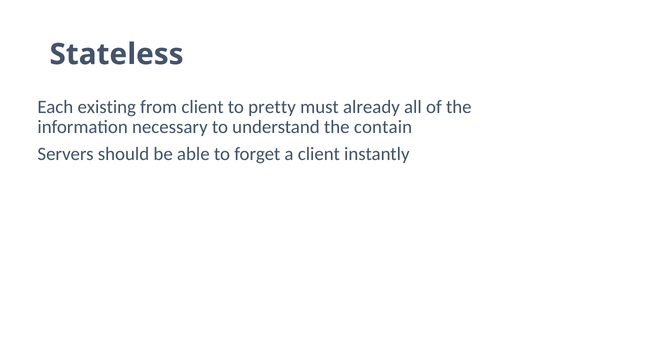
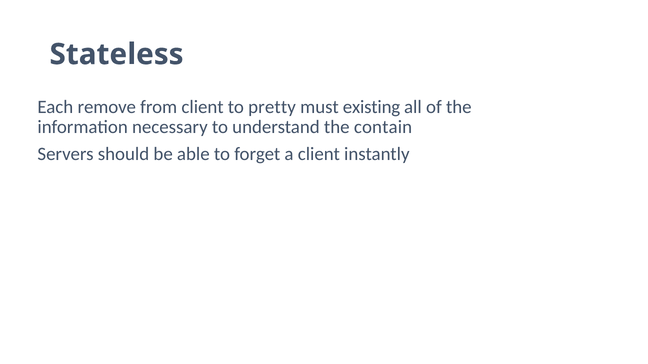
existing: existing -> remove
already: already -> existing
